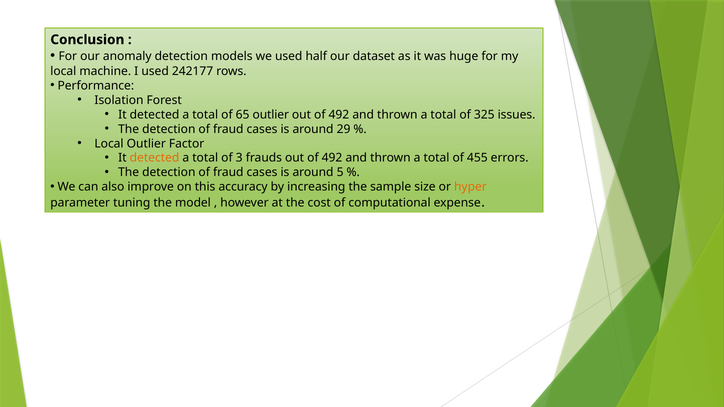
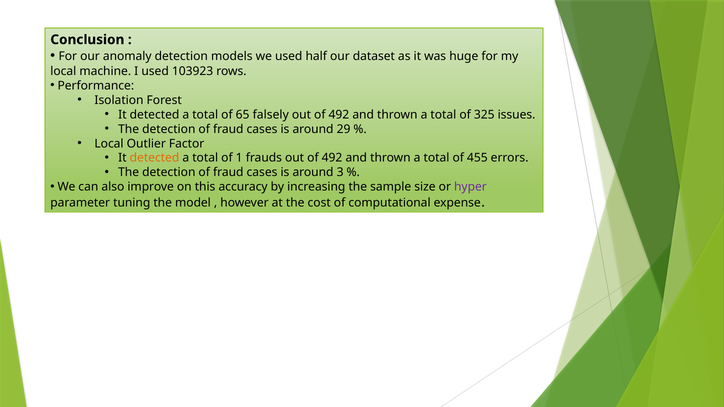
242177: 242177 -> 103923
65 outlier: outlier -> falsely
3: 3 -> 1
5: 5 -> 3
hyper colour: orange -> purple
